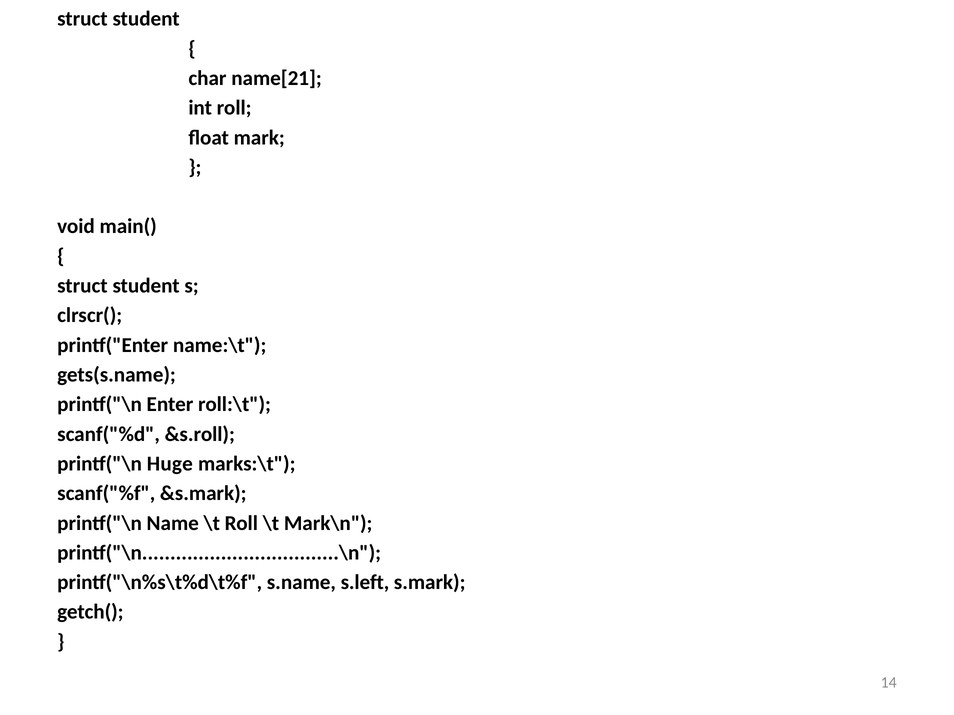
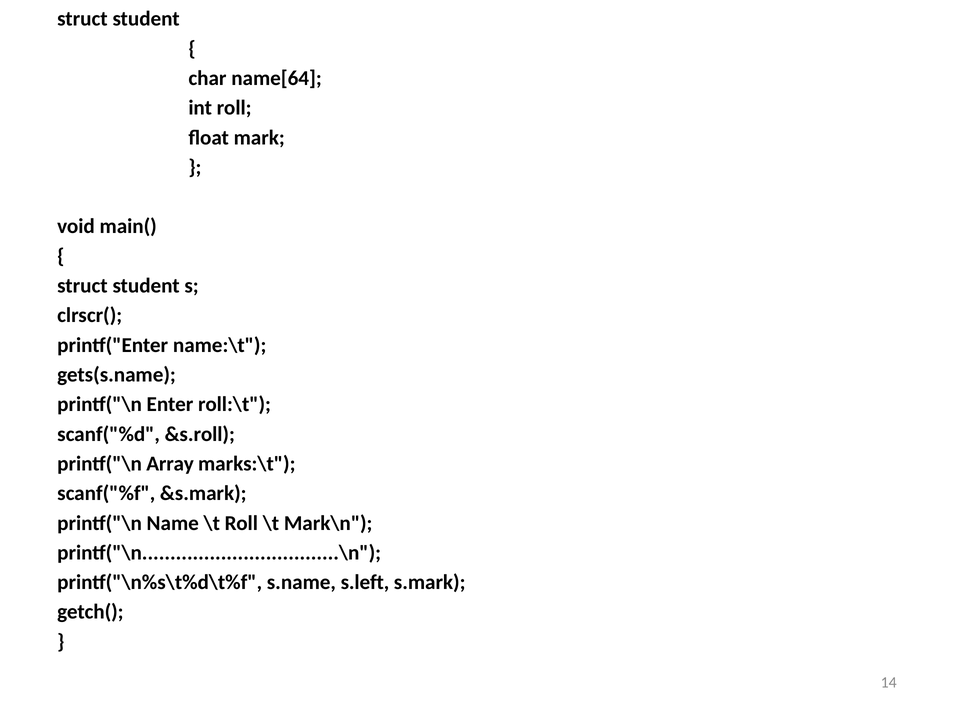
name[21: name[21 -> name[64
Huge: Huge -> Array
